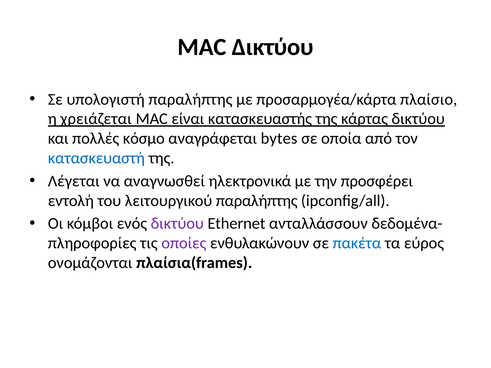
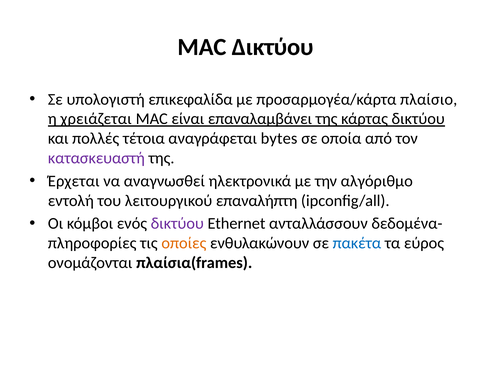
υπολογιστή παραλήπτης: παραλήπτης -> επικεφαλίδα
κατασκευαστής: κατασκευαστής -> επαναλαμβάνει
κόσμο: κόσμο -> τέτοια
κατασκευαστή colour: blue -> purple
Λέγεται: Λέγεται -> Έρχεται
προσφέρει: προσφέρει -> αλγόριθμο
λειτουργικού παραλήπτης: παραλήπτης -> επαναλήπτη
οποίες colour: purple -> orange
